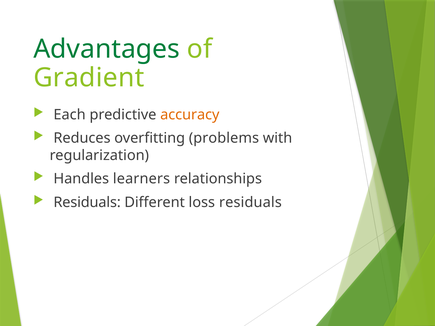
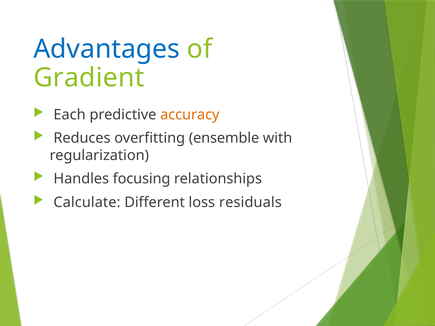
Advantages colour: green -> blue
problems: problems -> ensemble
learners: learners -> focusing
Residuals at (87, 202): Residuals -> Calculate
